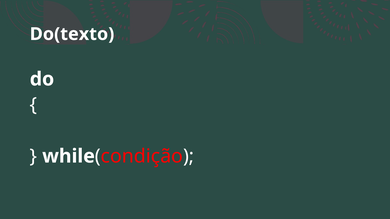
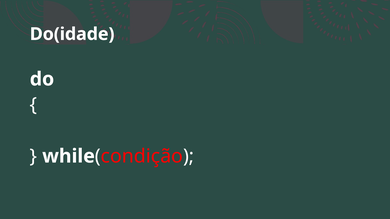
Do(texto: Do(texto -> Do(idade
